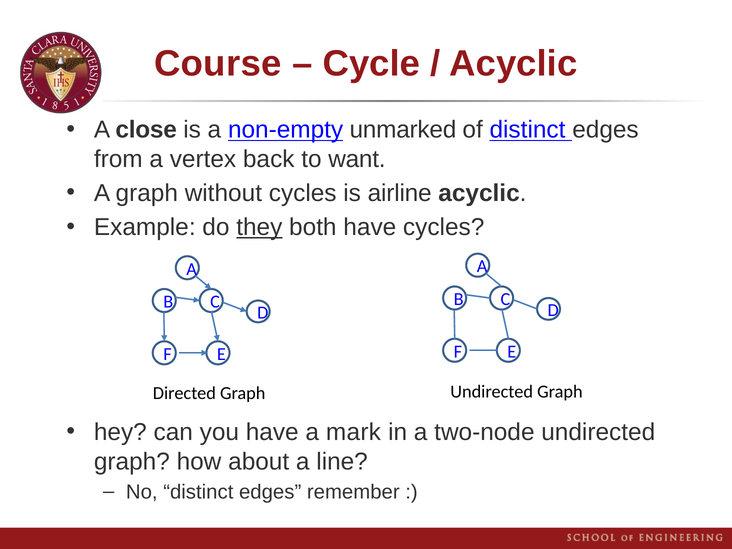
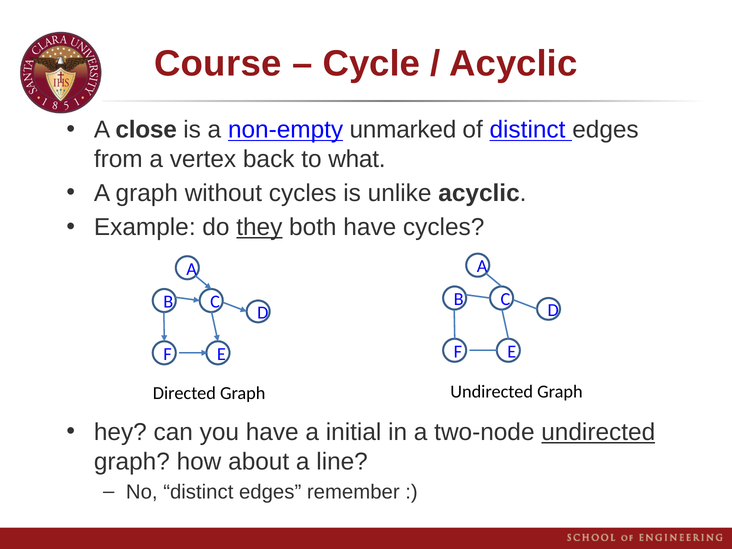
want: want -> what
airline: airline -> unlike
mark: mark -> initial
undirected at (598, 432) underline: none -> present
